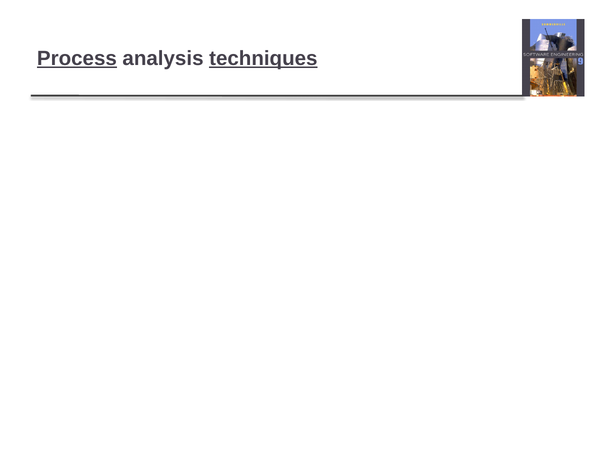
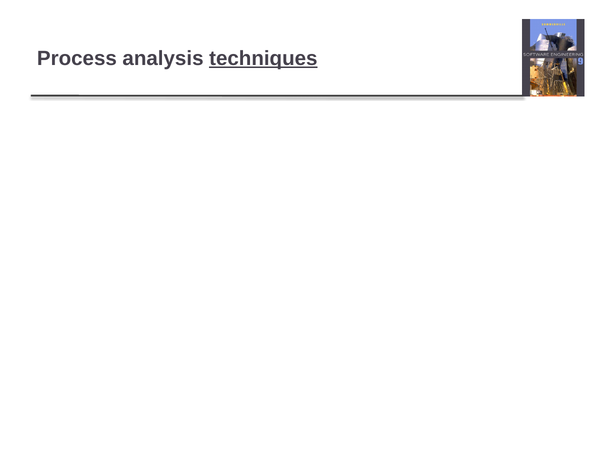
Process at (77, 58) underline: present -> none
